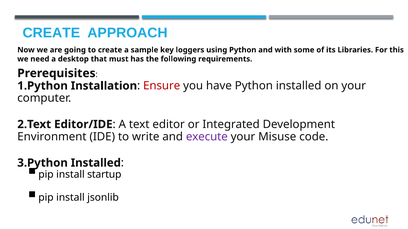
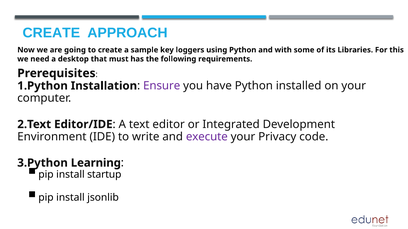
Ensure colour: red -> purple
Misuse: Misuse -> Privacy
Installed at (96, 163): Installed -> Learning
